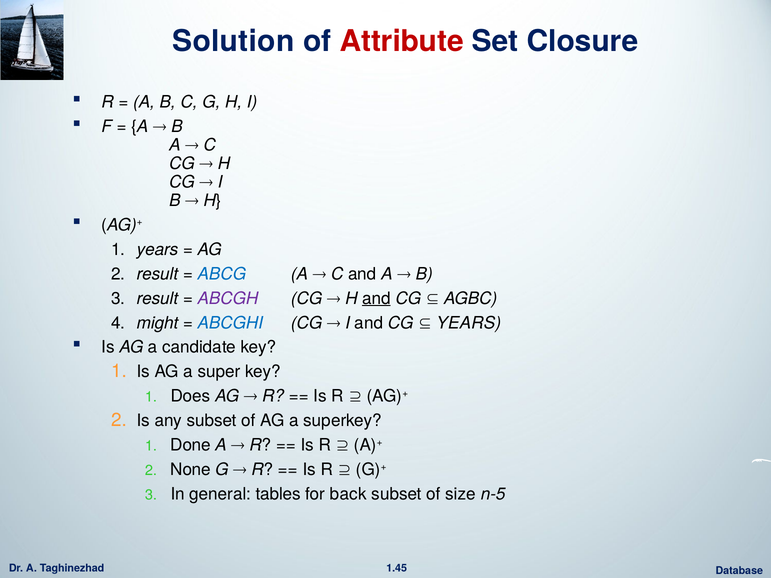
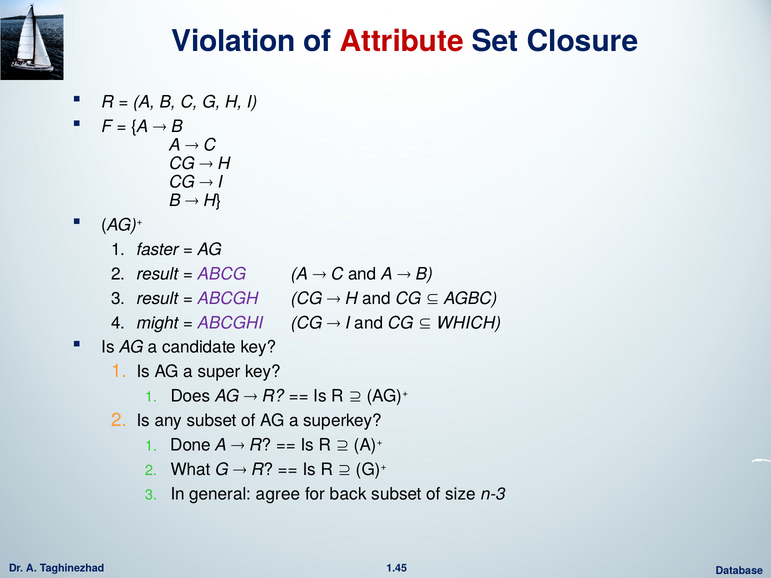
Solution: Solution -> Violation
1 years: years -> faster
ABCG colour: blue -> purple
and at (376, 299) underline: present -> none
ABCGHI colour: blue -> purple
YEARS at (469, 323): YEARS -> WHICH
None: None -> What
tables: tables -> agree
n-5: n-5 -> n-3
